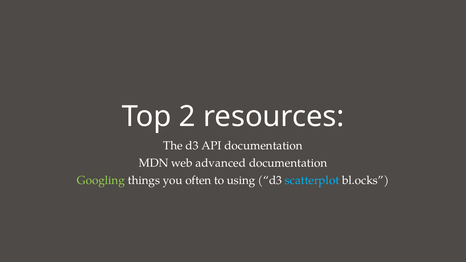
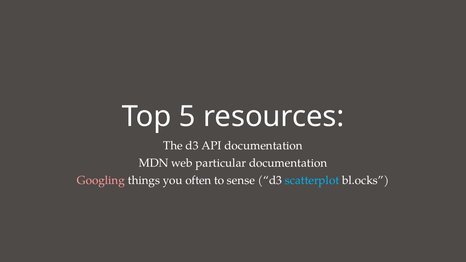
2: 2 -> 5
advanced: advanced -> particular
Googling colour: light green -> pink
using: using -> sense
